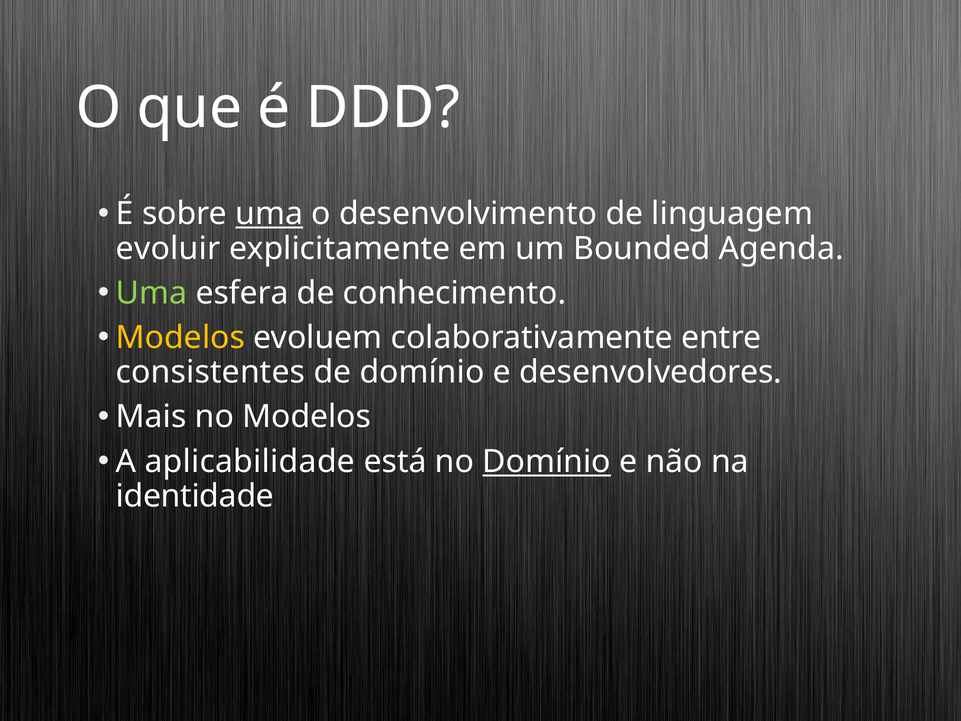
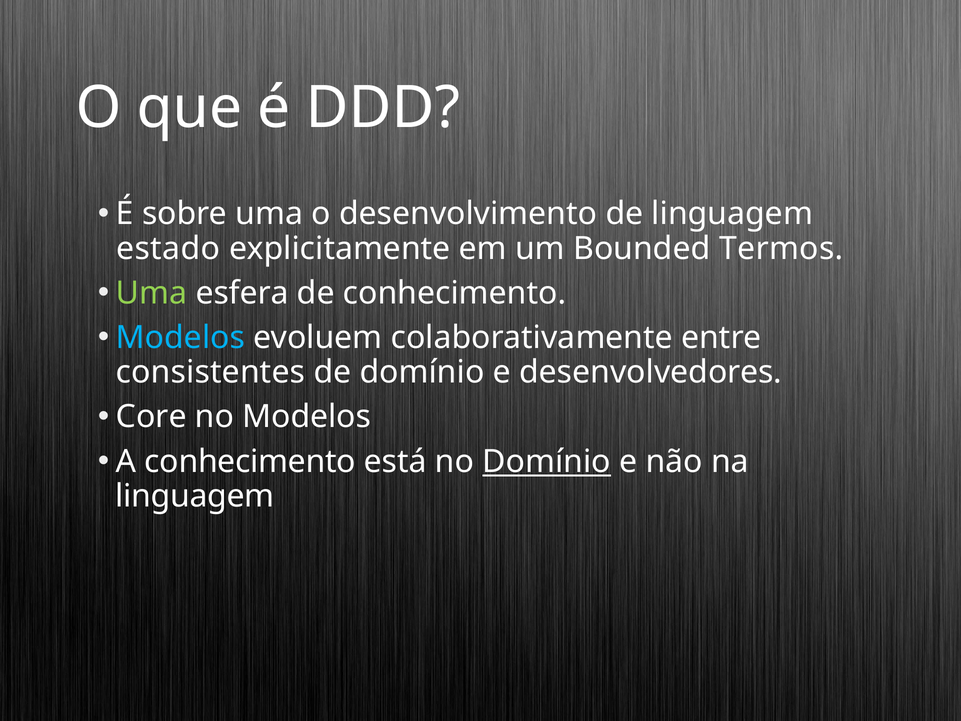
uma at (269, 214) underline: present -> none
evoluir: evoluir -> estado
Agenda: Agenda -> Termos
Modelos at (180, 338) colour: yellow -> light blue
Mais: Mais -> Core
A aplicabilidade: aplicabilidade -> conhecimento
identidade at (195, 496): identidade -> linguagem
